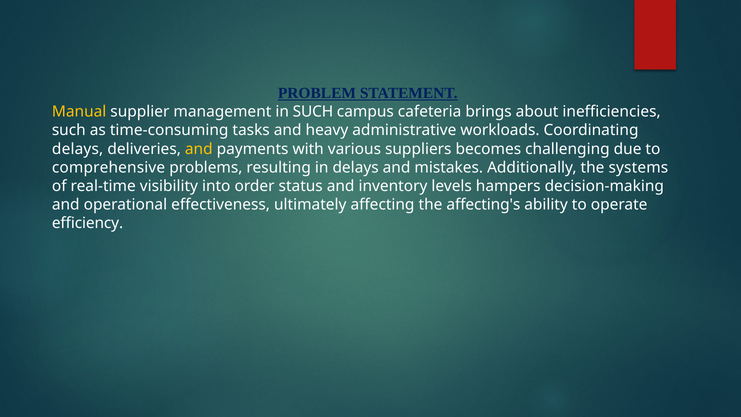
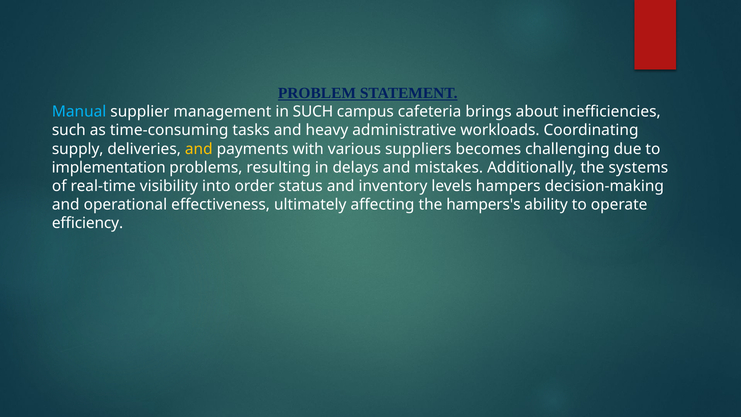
Manual colour: yellow -> light blue
delays at (78, 149): delays -> supply
comprehensive: comprehensive -> implementation
affecting's: affecting's -> hampers's
